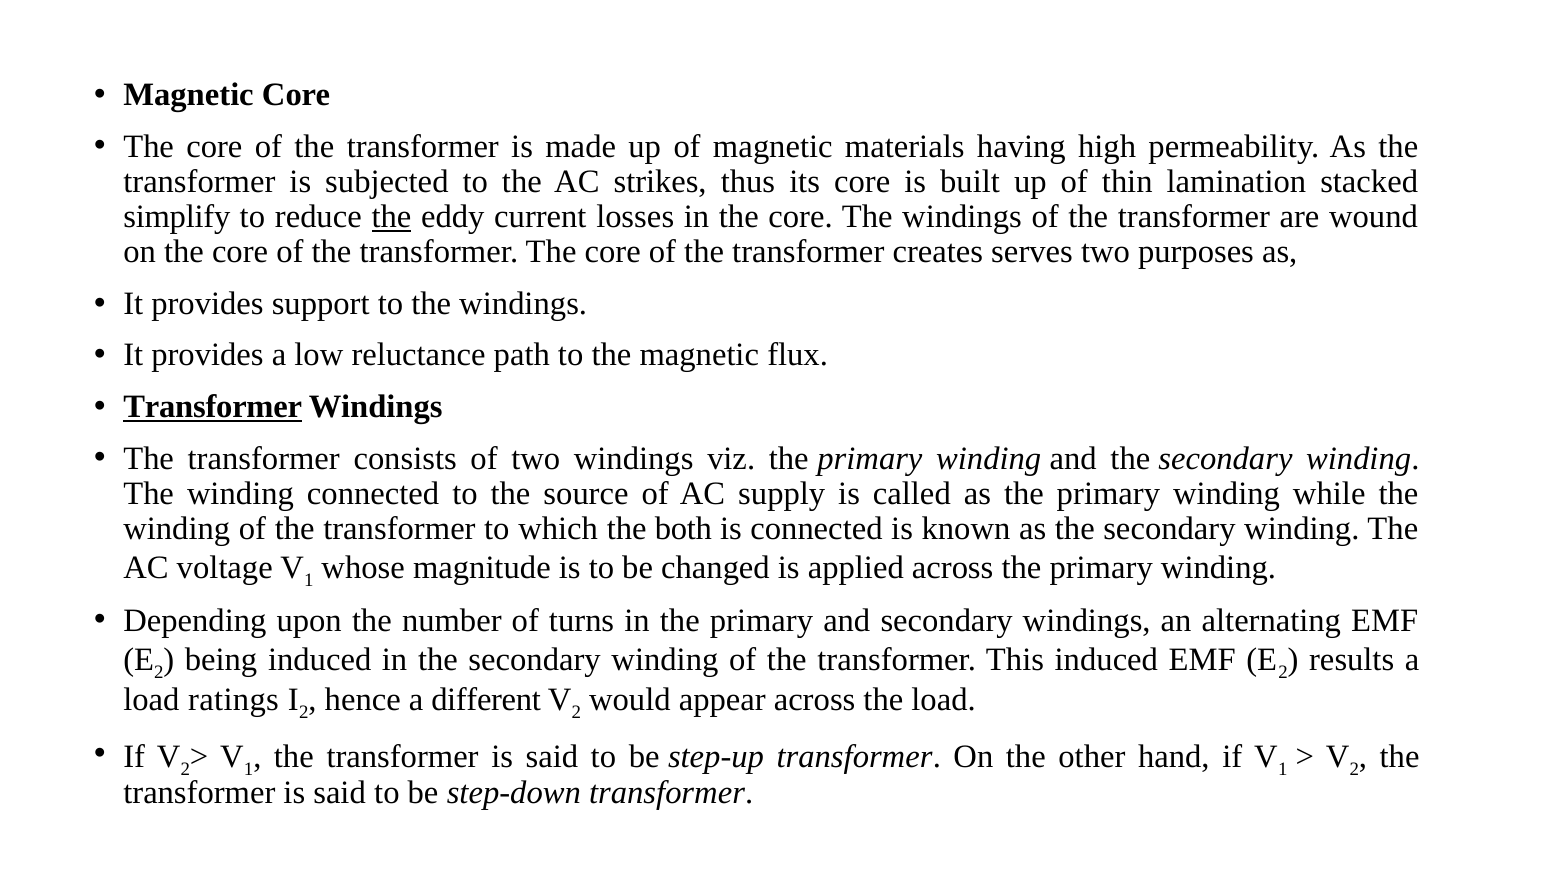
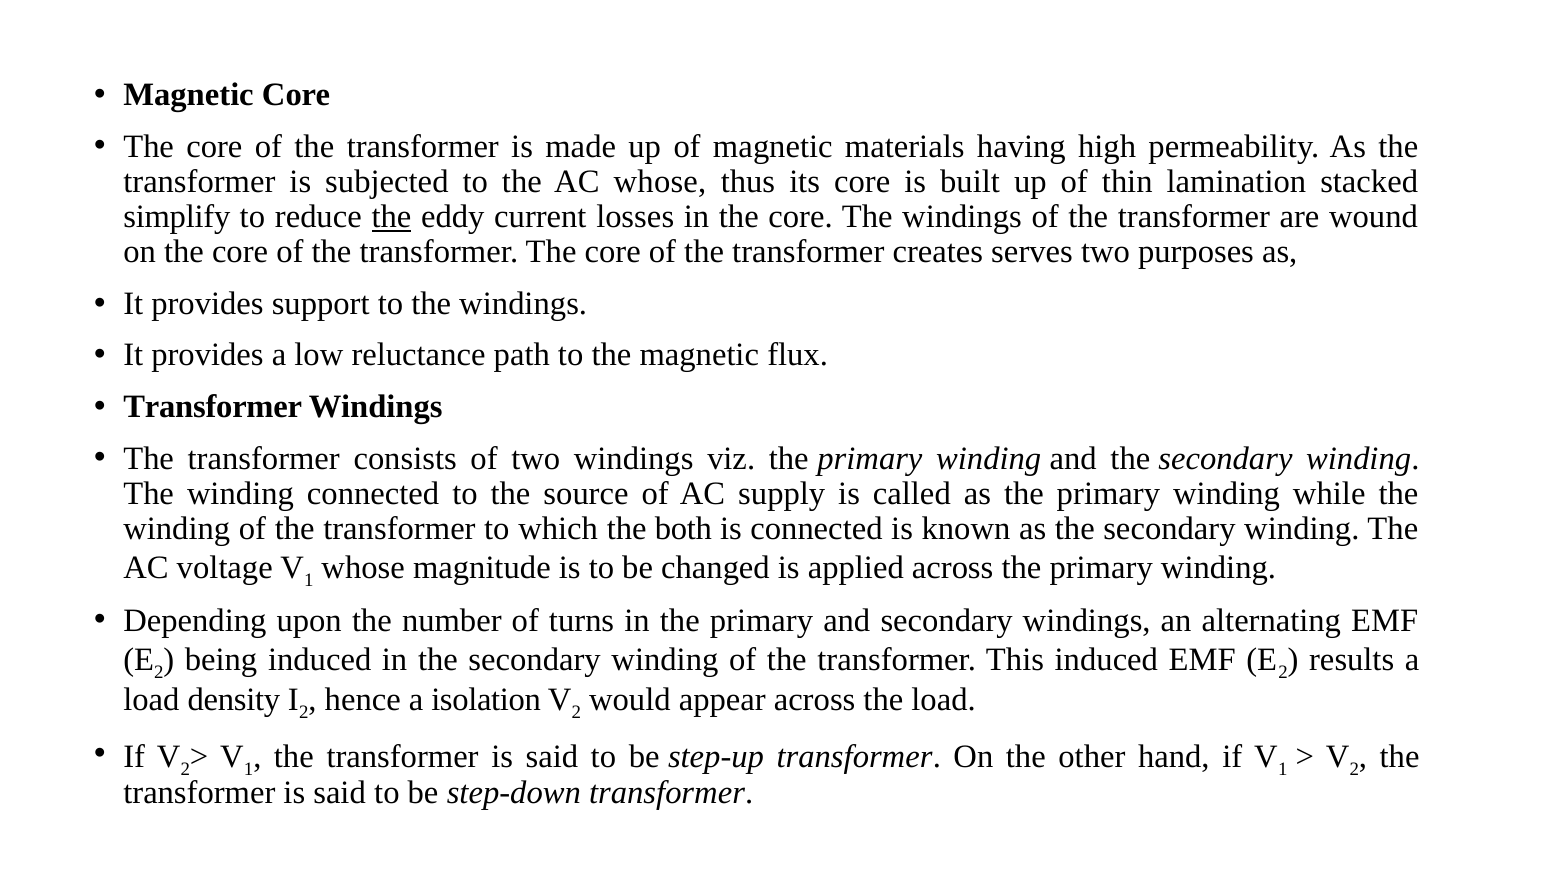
AC strikes: strikes -> whose
Transformer at (213, 407) underline: present -> none
ratings: ratings -> density
different: different -> isolation
